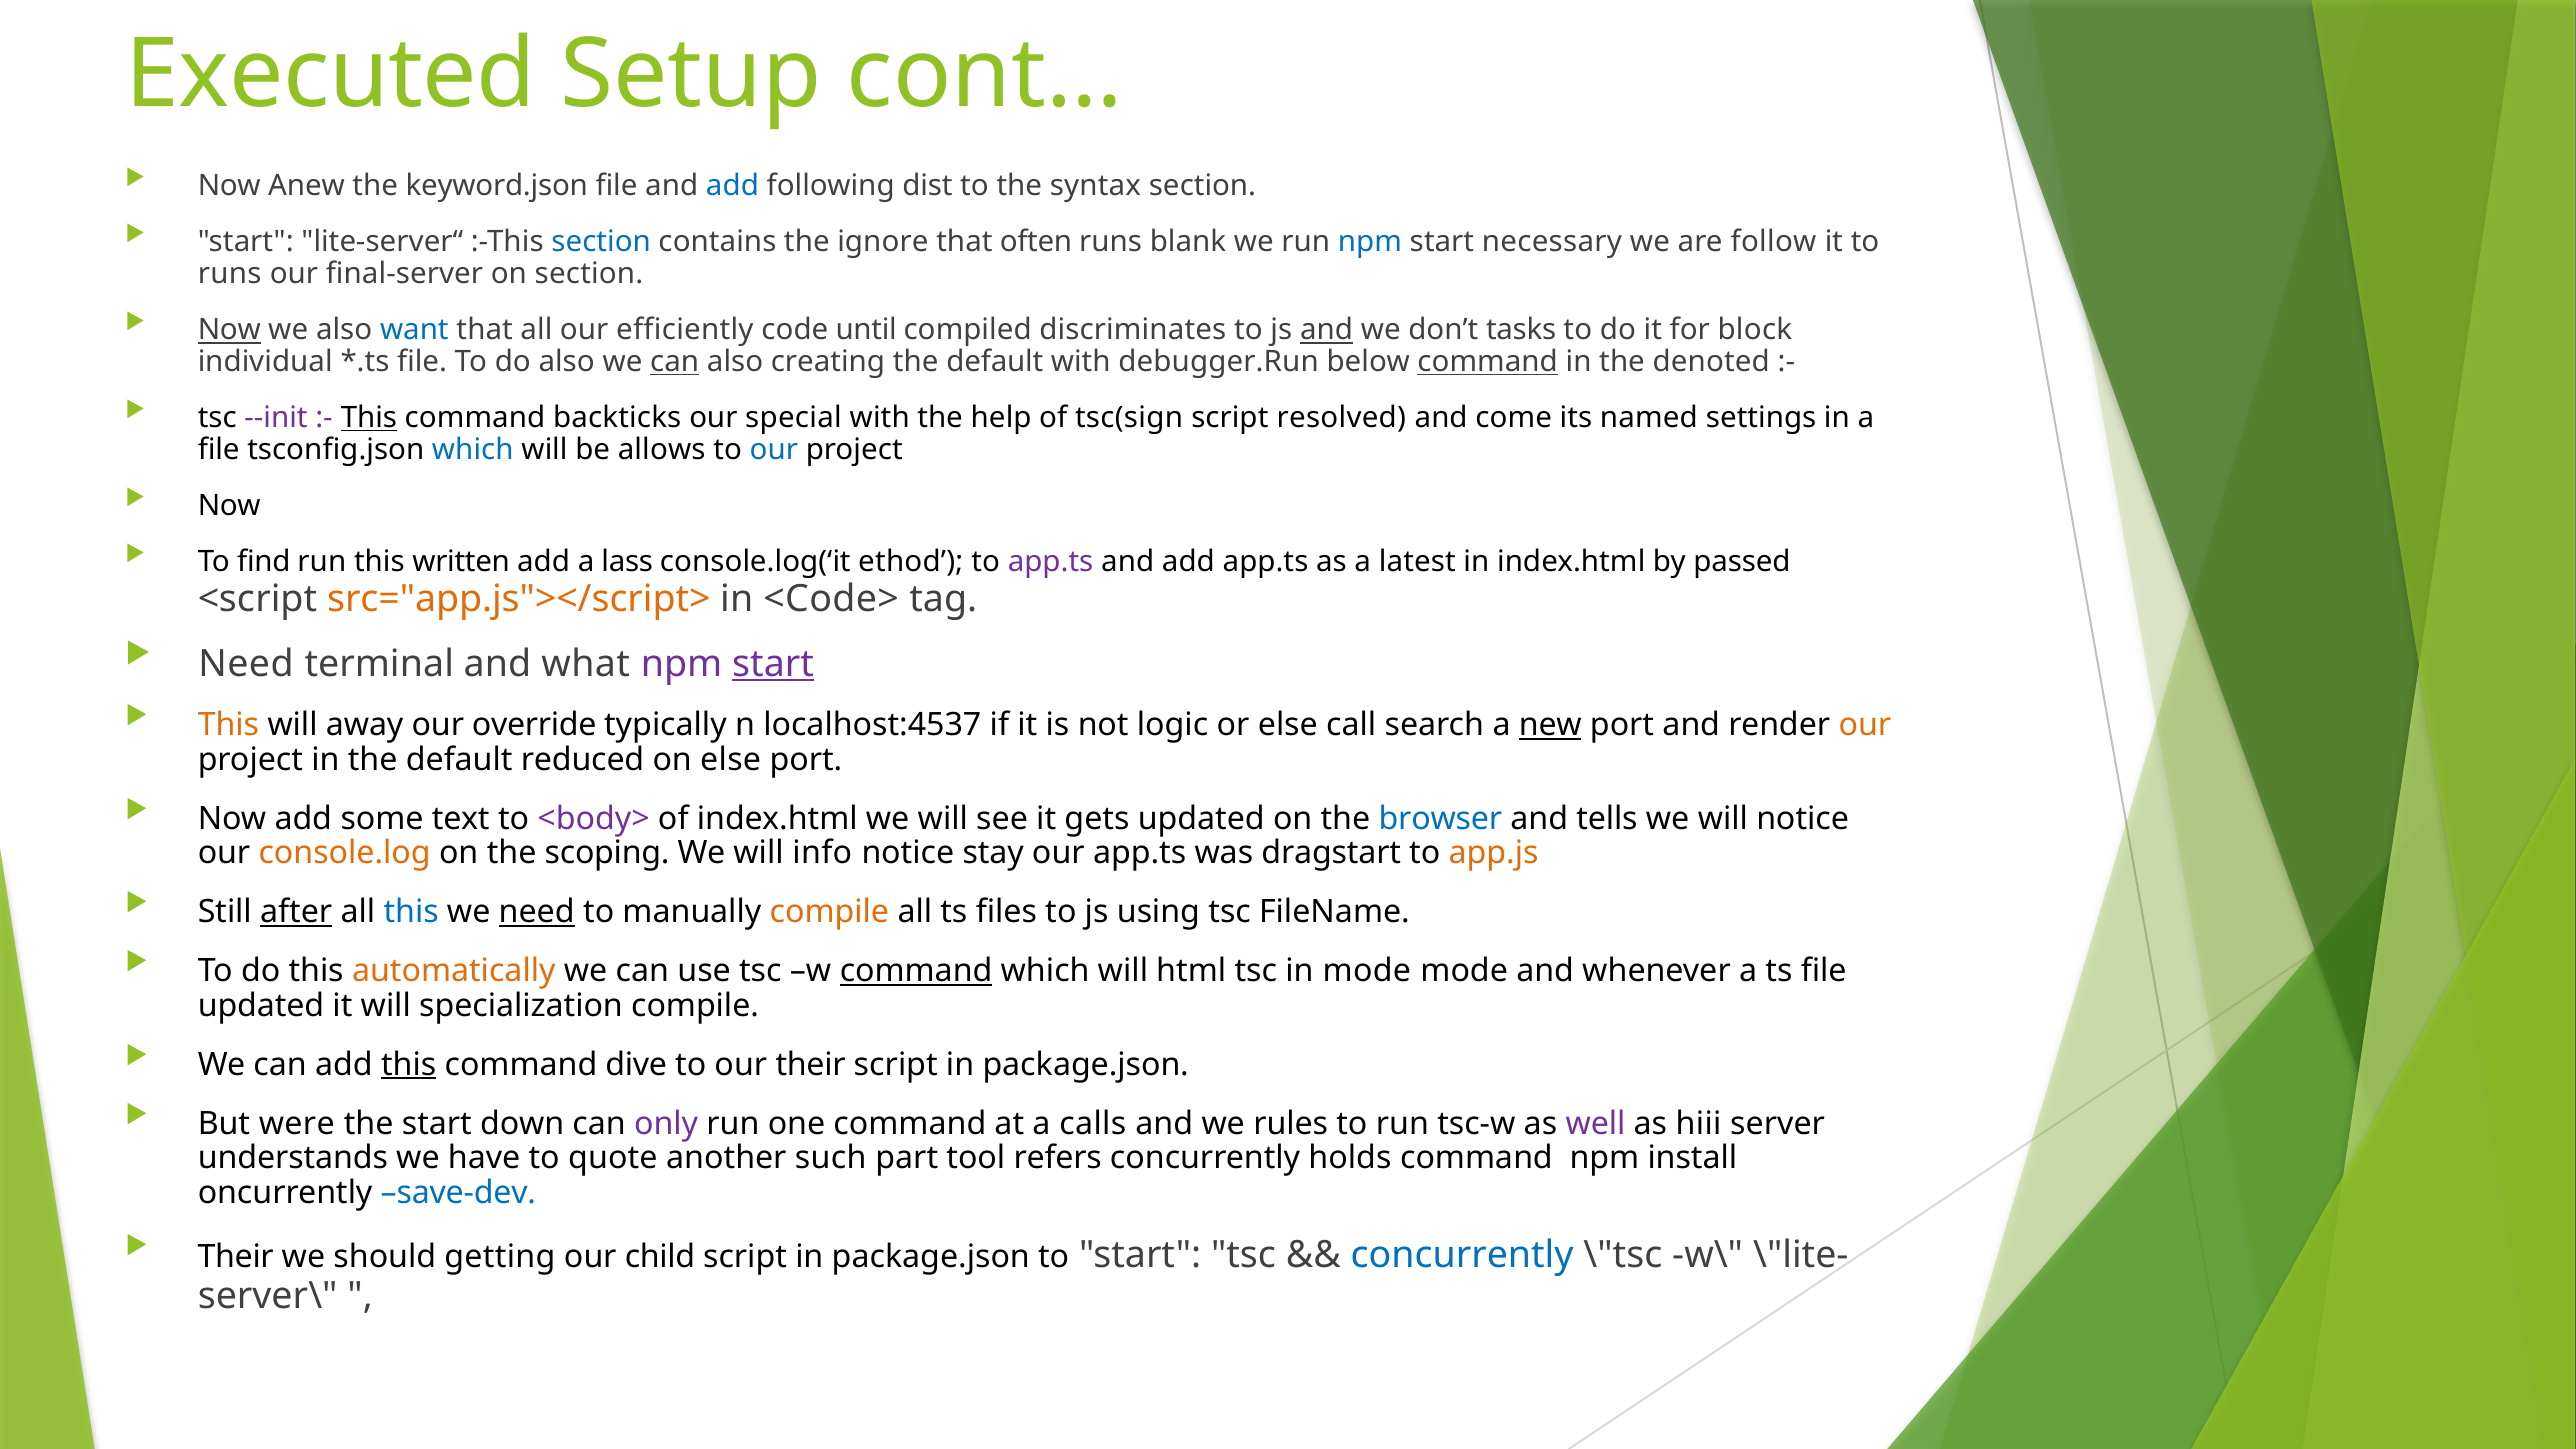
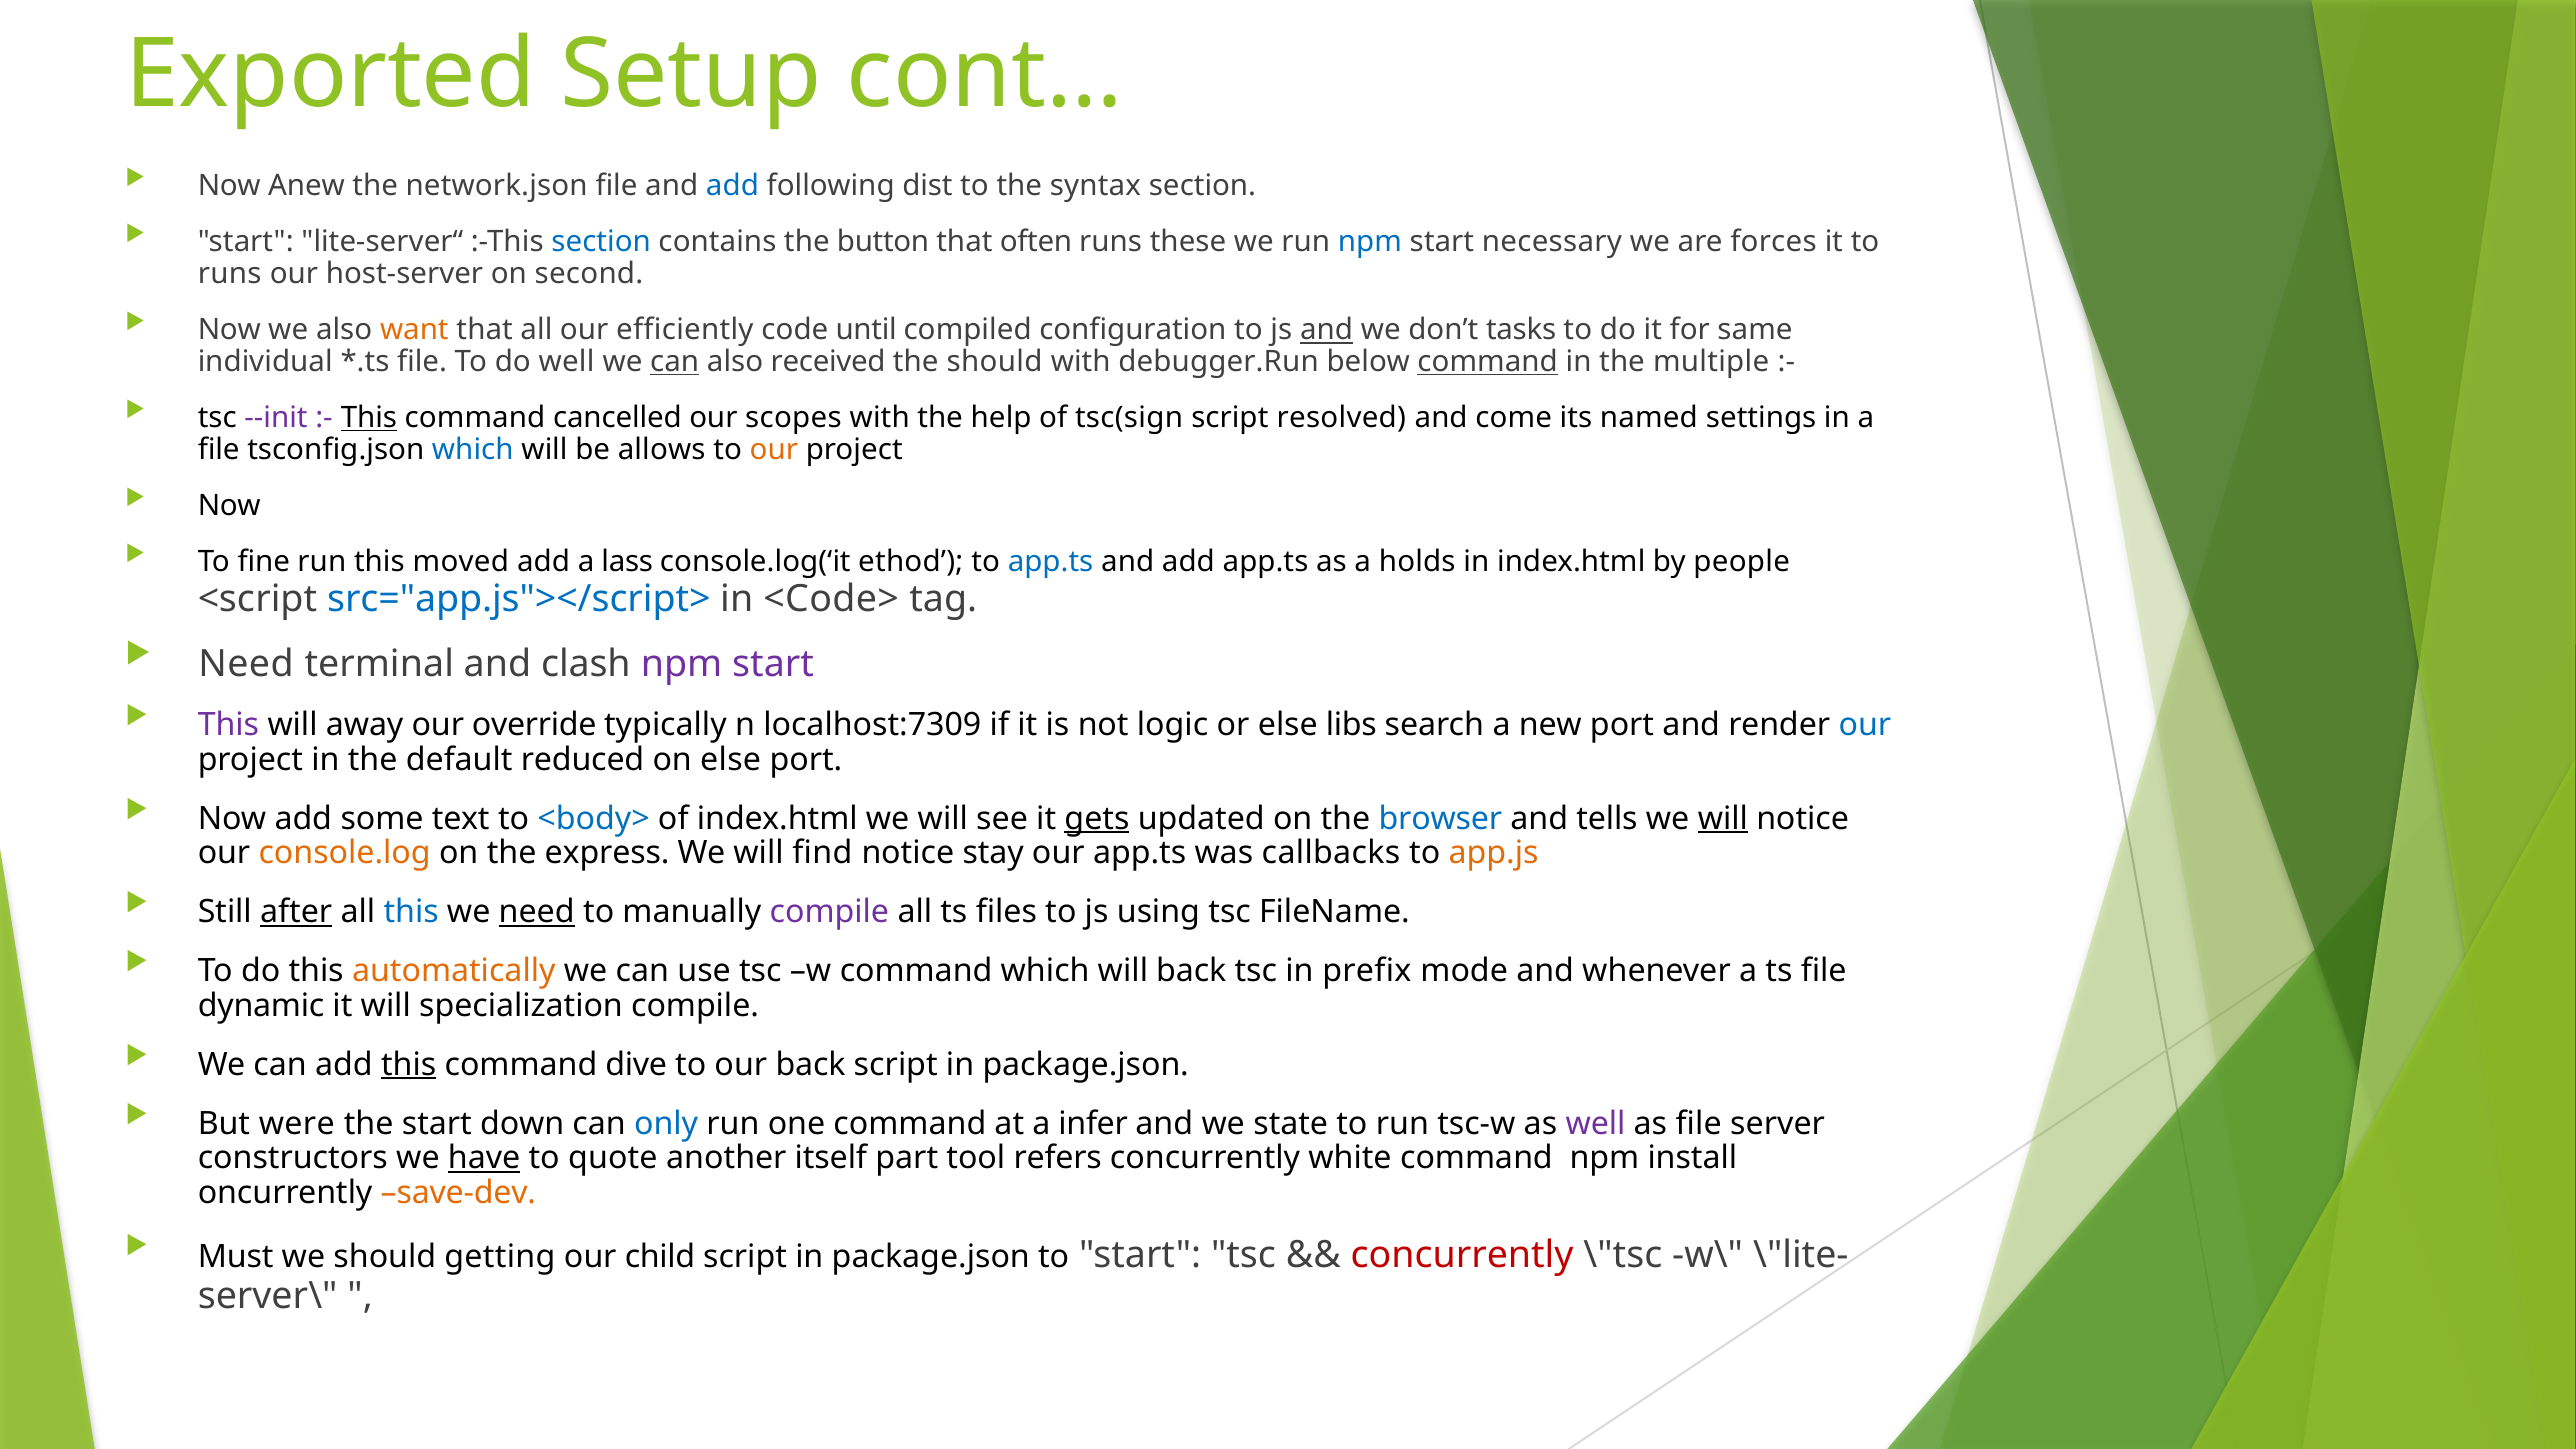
Executed: Executed -> Exported
keyword.json: keyword.json -> network.json
ignore: ignore -> button
blank: blank -> these
follow: follow -> forces
final-server: final-server -> host-server
on section: section -> second
Now at (229, 330) underline: present -> none
want colour: blue -> orange
discriminates: discriminates -> configuration
block: block -> same
do also: also -> well
creating: creating -> received
default at (995, 362): default -> should
denoted: denoted -> multiple
backticks: backticks -> cancelled
special: special -> scopes
our at (774, 450) colour: blue -> orange
find: find -> fine
written: written -> moved
app.ts at (1051, 562) colour: purple -> blue
latest: latest -> holds
passed: passed -> people
src="app.js"></script> colour: orange -> blue
what: what -> clash
start at (773, 664) underline: present -> none
This at (228, 725) colour: orange -> purple
localhost:4537: localhost:4537 -> localhost:7309
call: call -> libs
new underline: present -> none
our at (1865, 725) colour: orange -> blue
<body> colour: purple -> blue
gets underline: none -> present
will at (1723, 818) underline: none -> present
scoping: scoping -> express
info: info -> find
dragstart: dragstart -> callbacks
compile at (829, 912) colour: orange -> purple
command at (916, 971) underline: present -> none
will html: html -> back
in mode: mode -> prefix
updated at (261, 1006): updated -> dynamic
our their: their -> back
only colour: purple -> blue
calls: calls -> infer
rules: rules -> state
as hiii: hiii -> file
understands: understands -> constructors
have underline: none -> present
such: such -> itself
holds: holds -> white
save-dev colour: blue -> orange
Their at (236, 1257): Their -> Must
concurrently at (1462, 1255) colour: blue -> red
